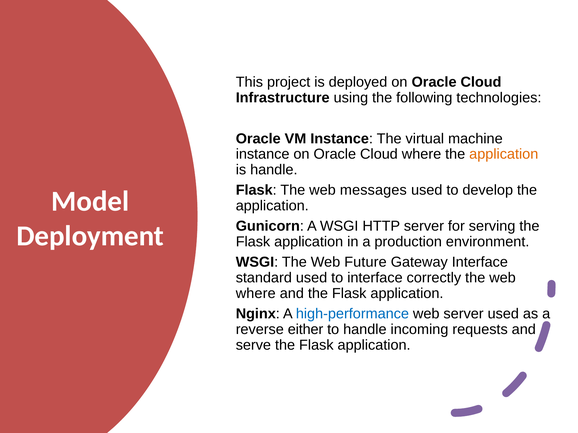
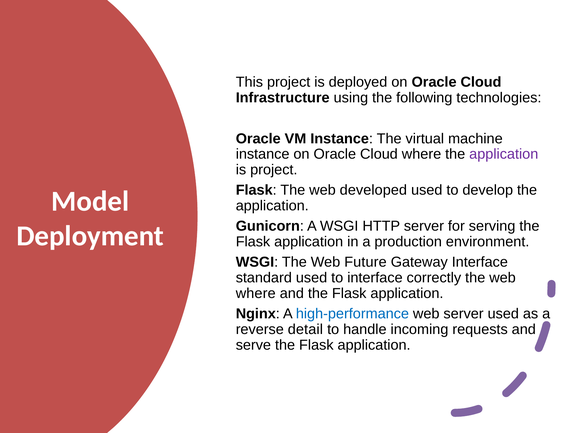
application at (504, 154) colour: orange -> purple
is handle: handle -> project
messages: messages -> developed
either: either -> detail
